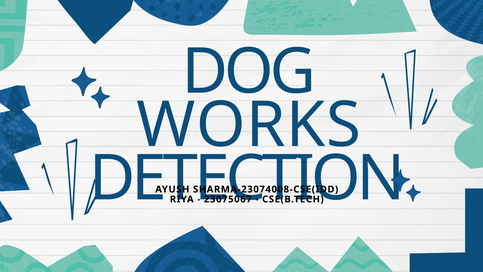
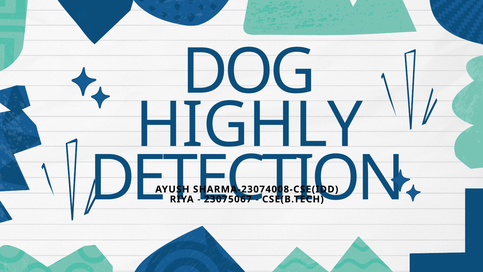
WORKS: WORKS -> HIGHLY
